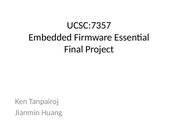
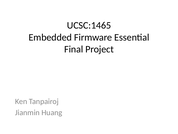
UCSC:7357: UCSC:7357 -> UCSC:1465
